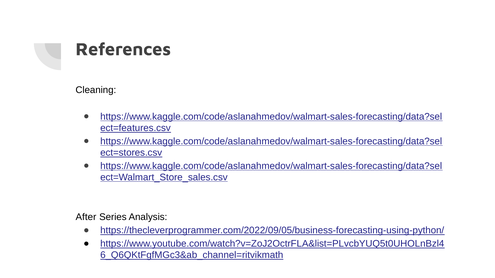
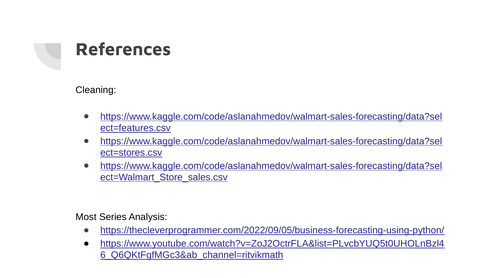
After: After -> Most
